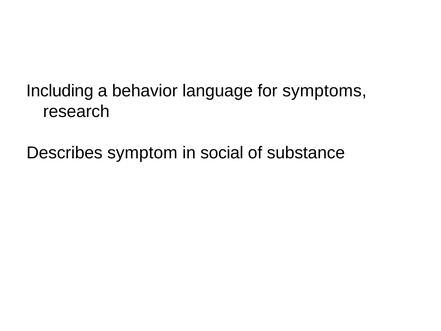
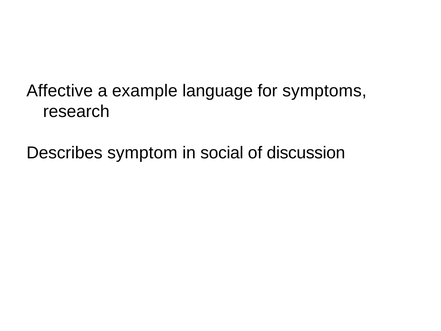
Including: Including -> Affective
behavior: behavior -> example
substance: substance -> discussion
